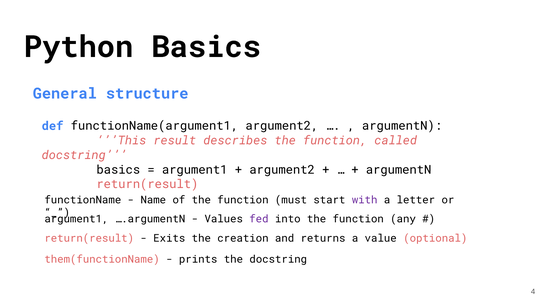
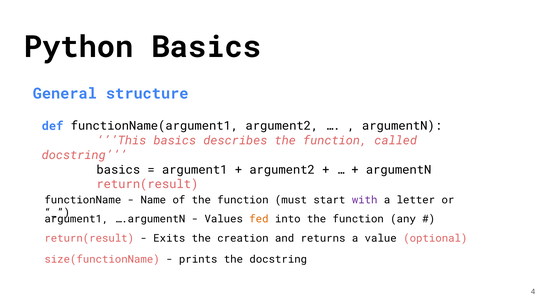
’’This result: result -> basics
fed colour: purple -> orange
them(functionName: them(functionName -> size(functionName
